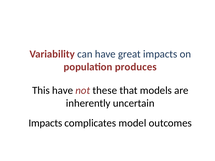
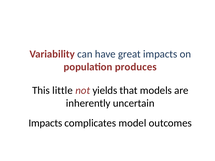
This have: have -> little
these: these -> yields
